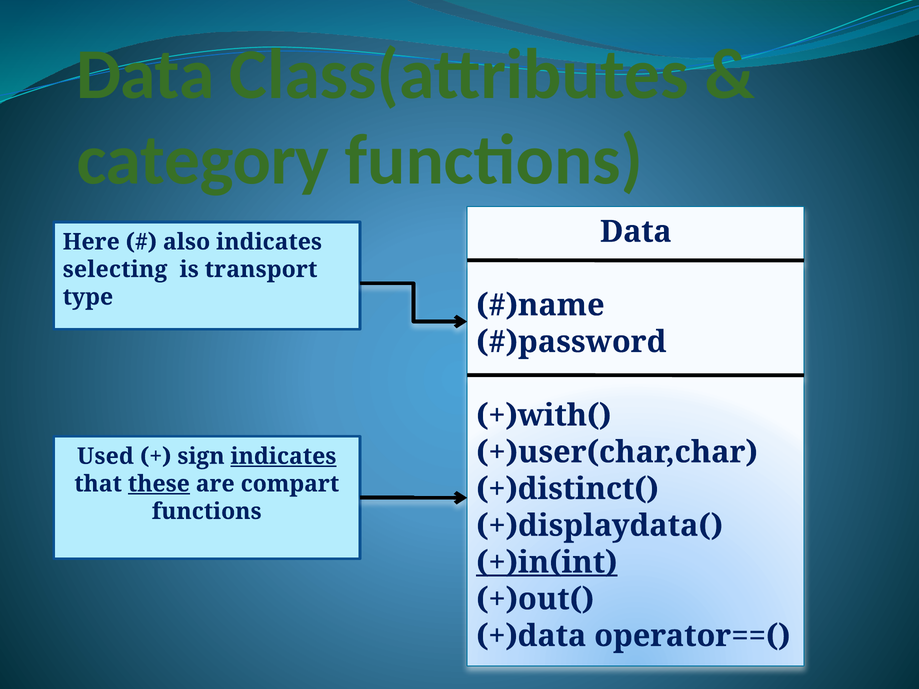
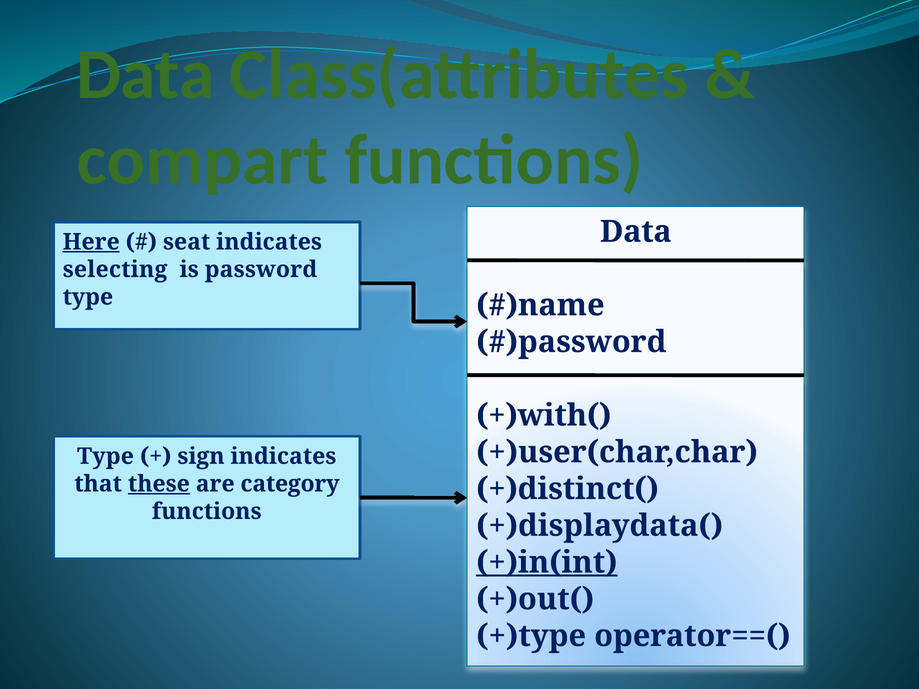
category: category -> compart
Here underline: none -> present
also: also -> seat
transport: transport -> password
Used at (105, 456): Used -> Type
indicates at (283, 456) underline: present -> none
compart: compart -> category
+)data: +)data -> +)type
